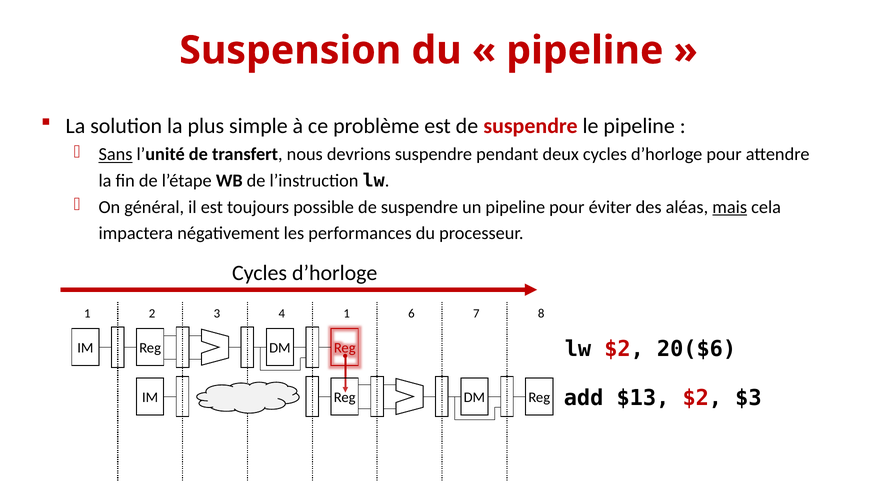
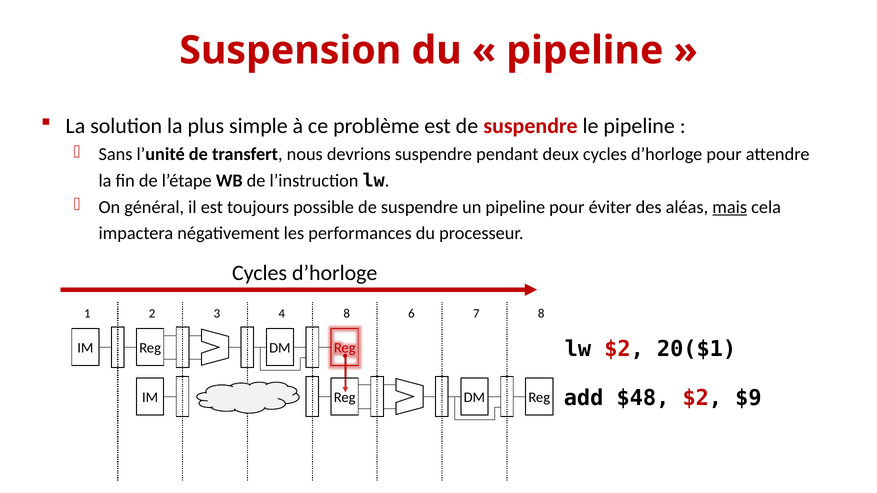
Sans underline: present -> none
4 1: 1 -> 8
20($6: 20($6 -> 20($1
$13: $13 -> $48
$3: $3 -> $9
